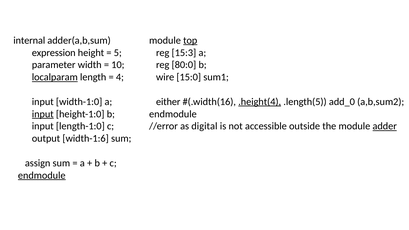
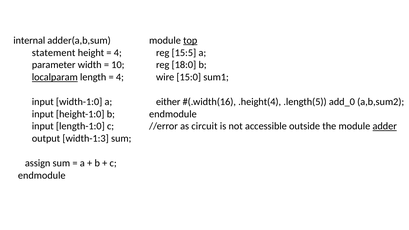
expression: expression -> statement
5 at (118, 53): 5 -> 4
15:3: 15:3 -> 15:5
80:0: 80:0 -> 18:0
.height(4 underline: present -> none
input at (43, 114) underline: present -> none
digital: digital -> circuit
width-1:6: width-1:6 -> width-1:3
endmodule at (42, 175) underline: present -> none
